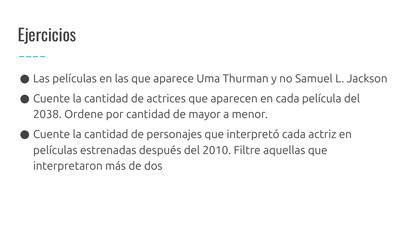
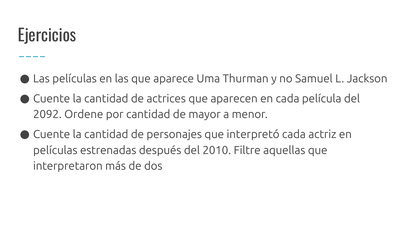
2038: 2038 -> 2092
